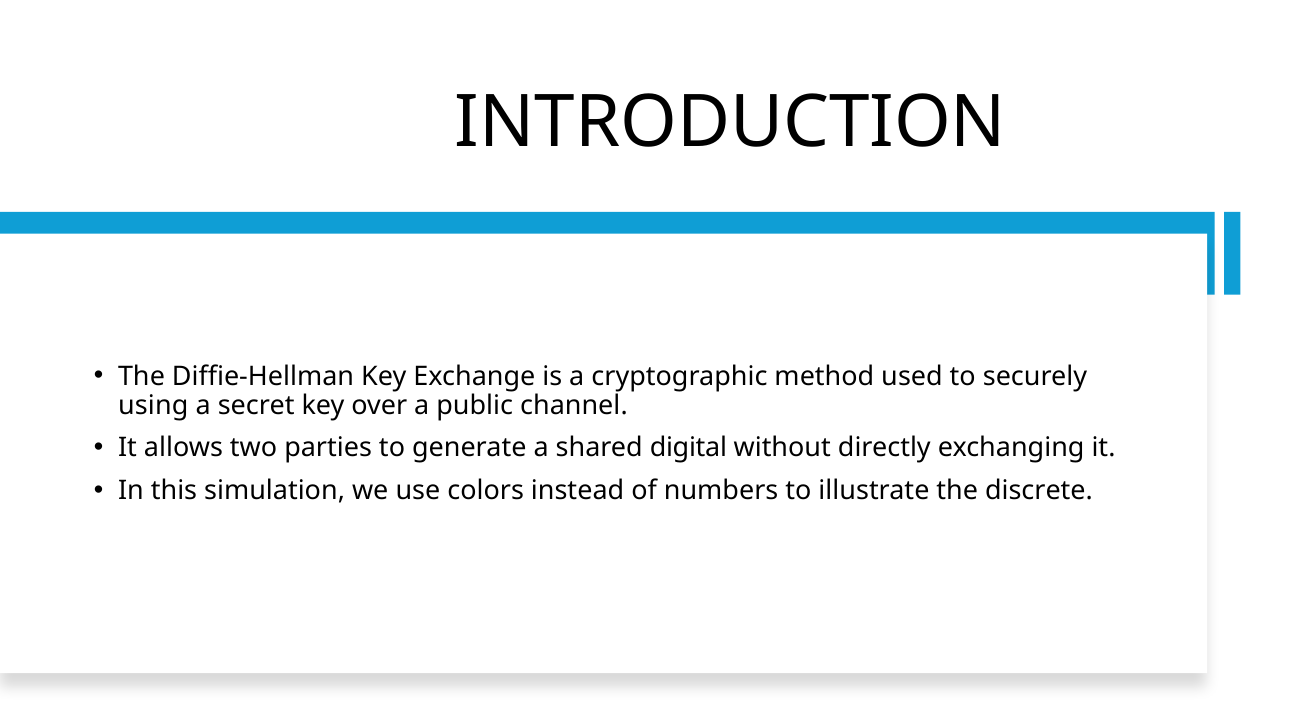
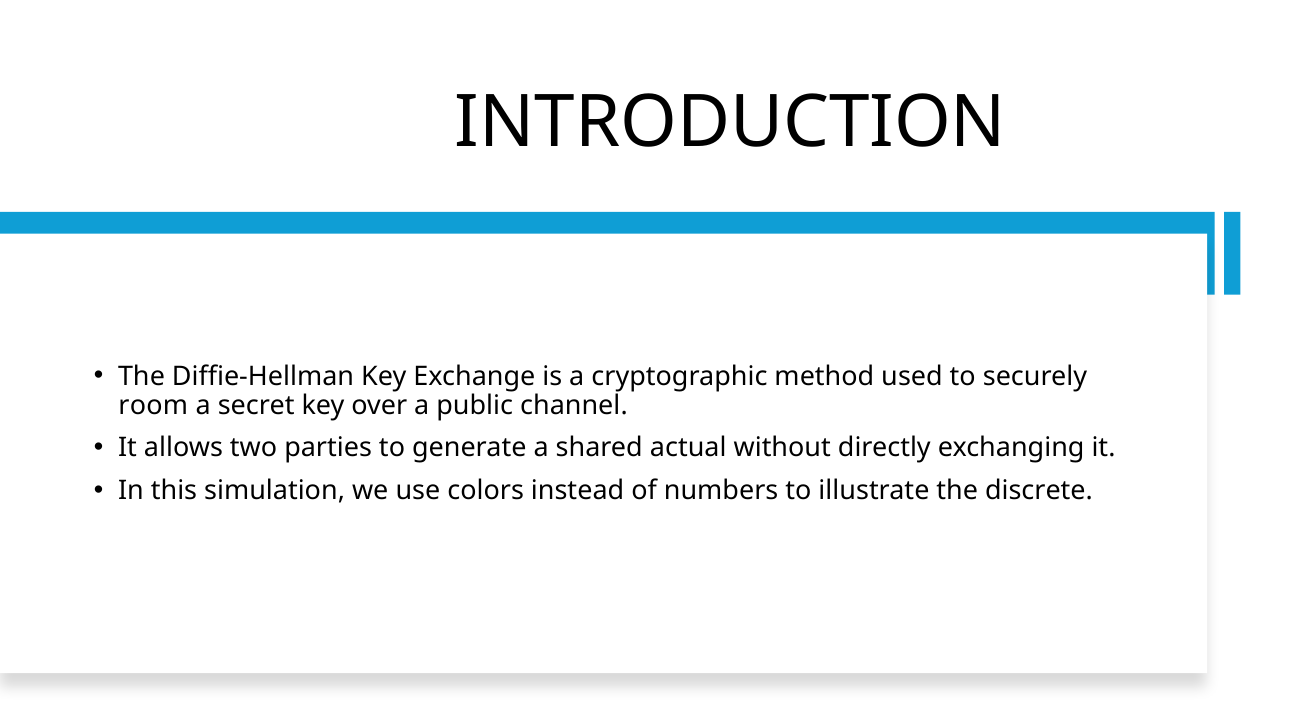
using: using -> room
digital: digital -> actual
